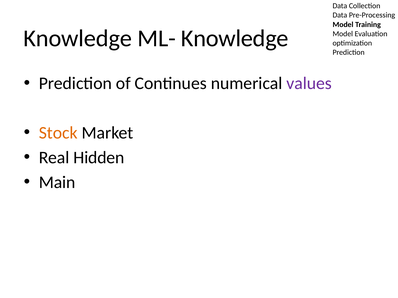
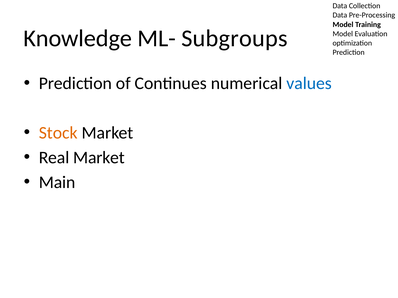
ML- Knowledge: Knowledge -> Subgroups
values colour: purple -> blue
Real Hidden: Hidden -> Market
